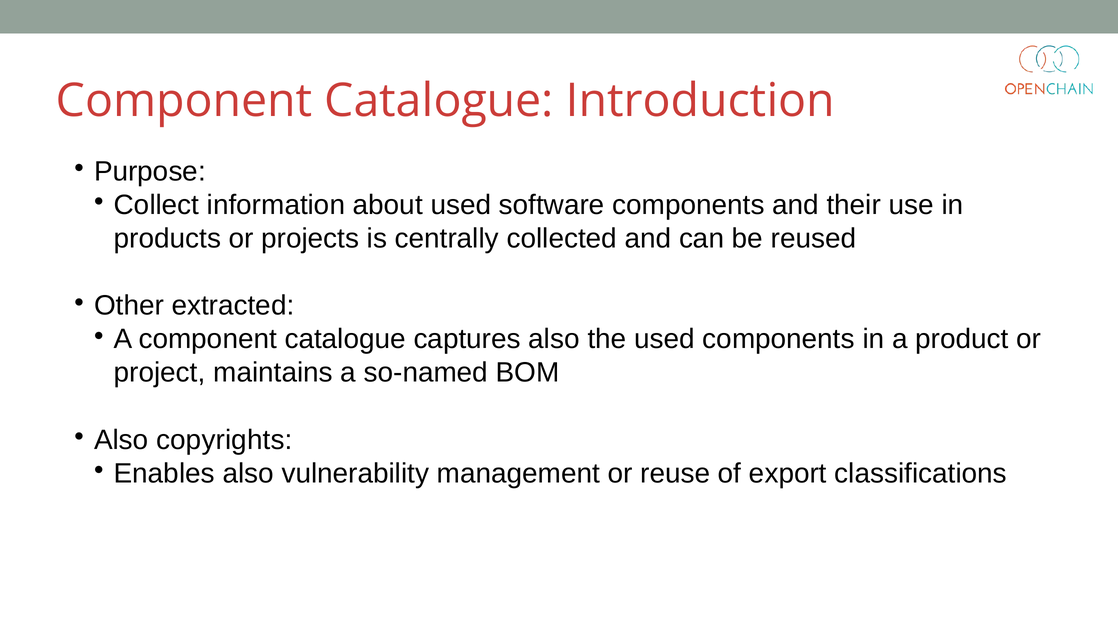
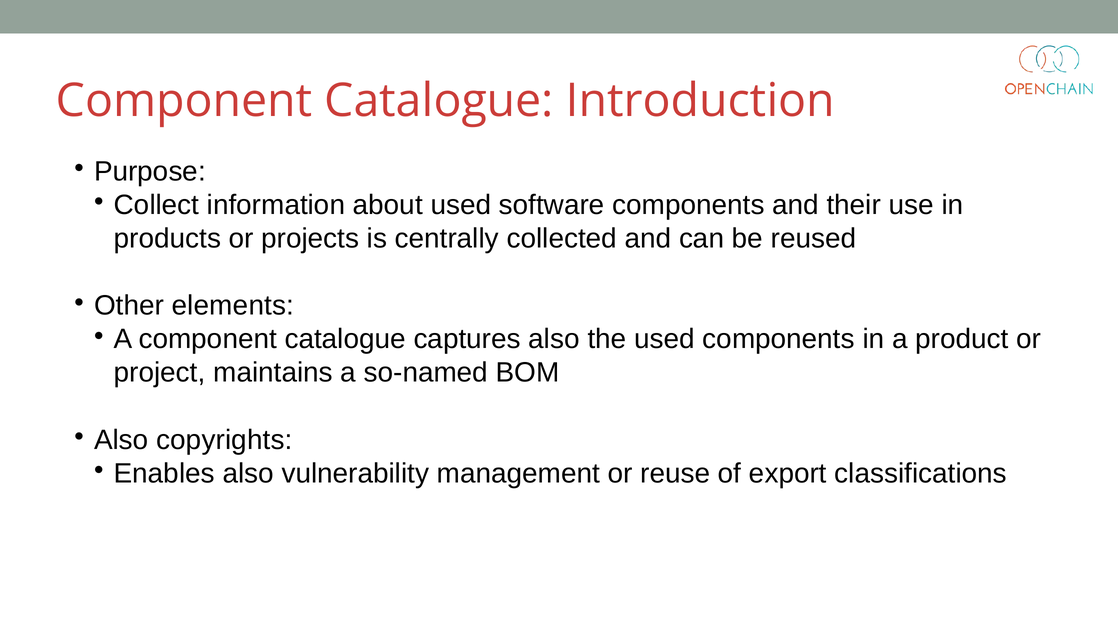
extracted: extracted -> elements
